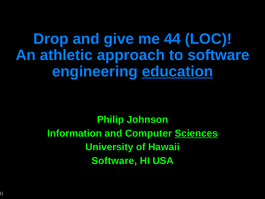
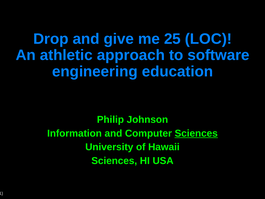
44: 44 -> 25
education underline: present -> none
Software at (114, 161): Software -> Sciences
